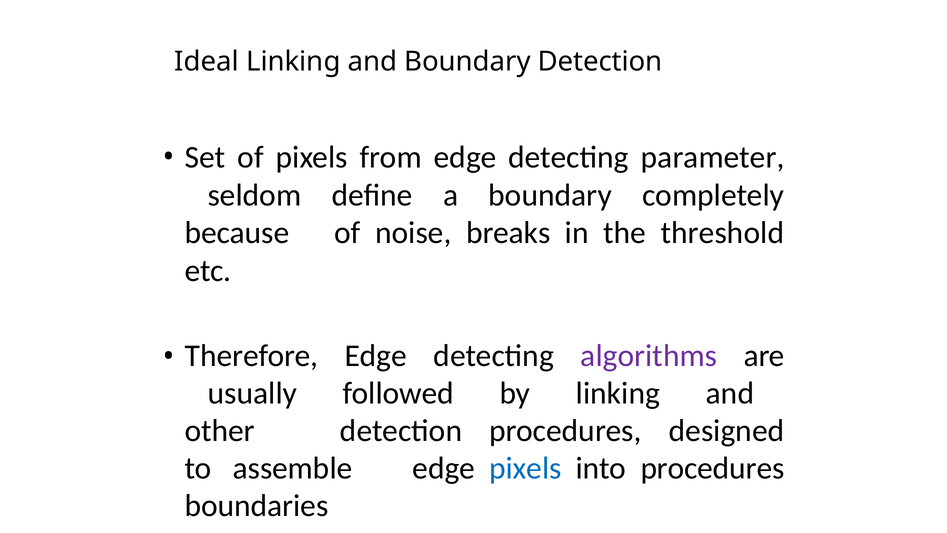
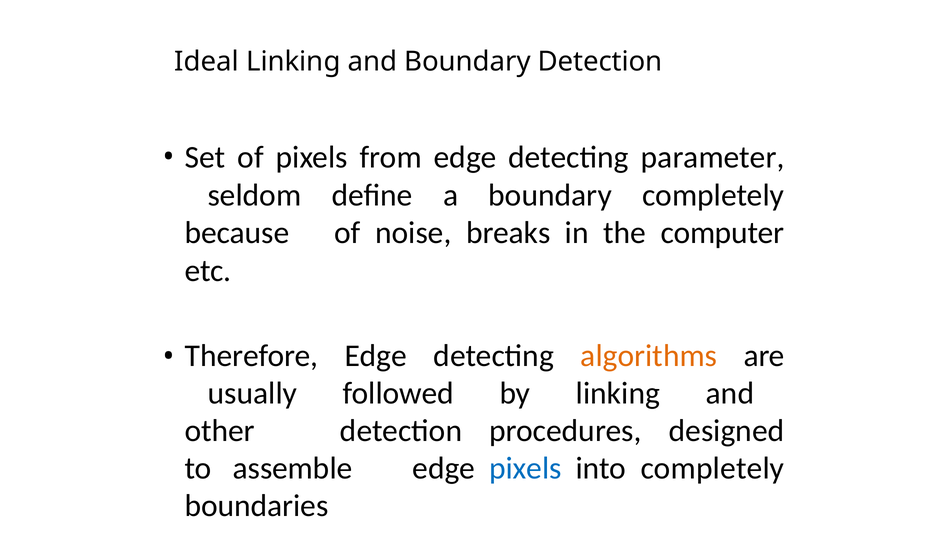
threshold: threshold -> computer
algorithms colour: purple -> orange
into procedures: procedures -> completely
